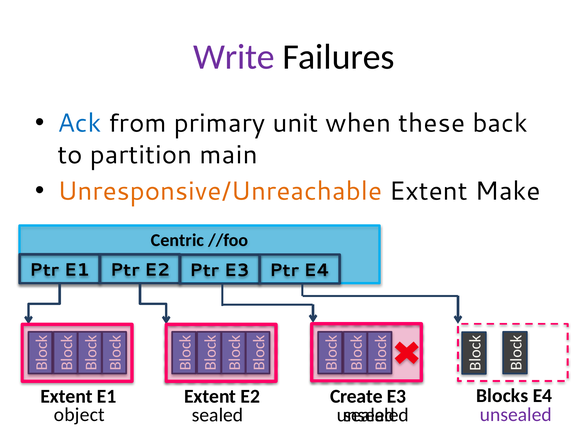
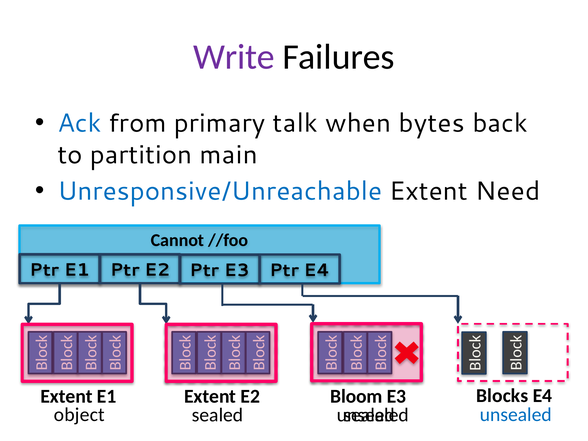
unit: unit -> talk
these: these -> bytes
Unresponsive/Unreachable colour: orange -> blue
Make: Make -> Need
Centric: Centric -> Cannot
Create: Create -> Bloom
unsealed at (516, 415) colour: purple -> blue
